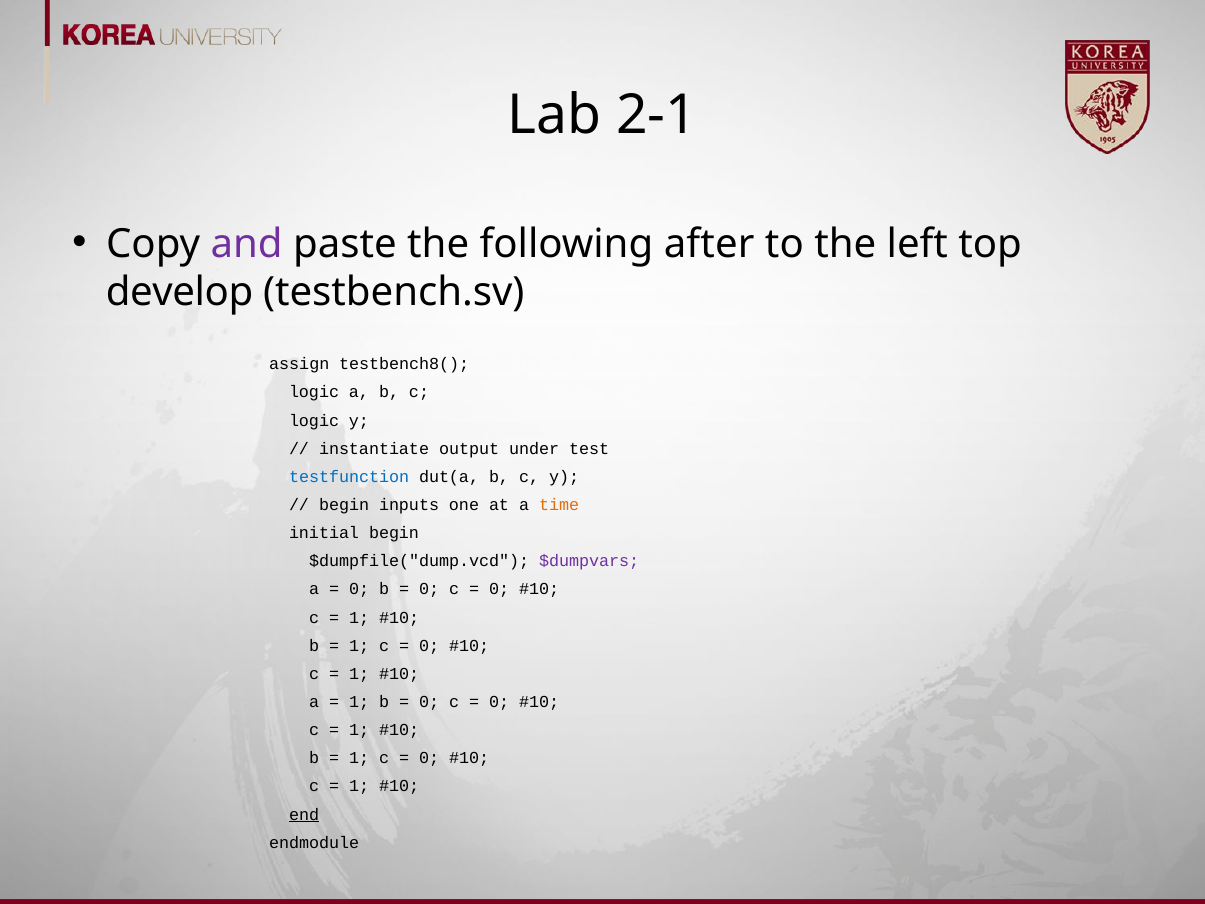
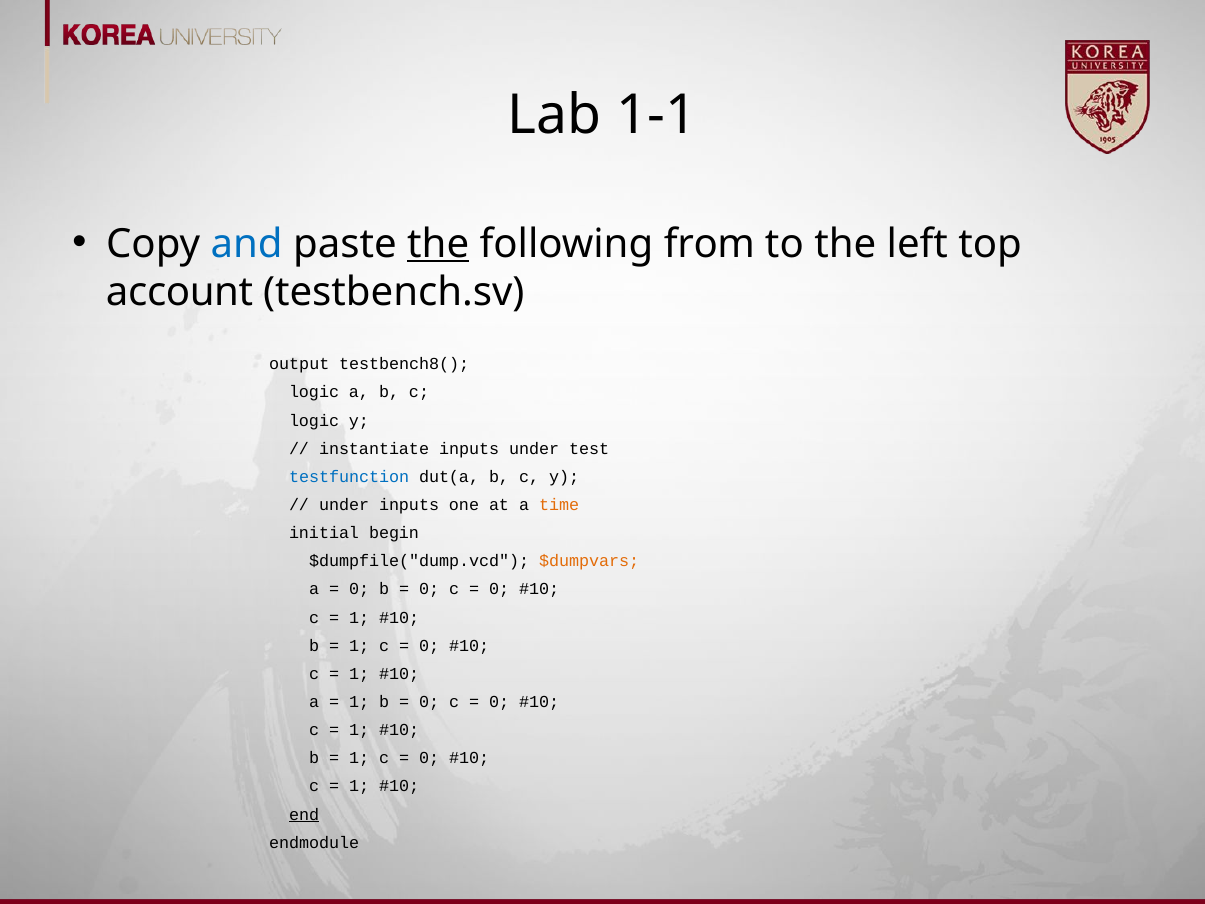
2-1: 2-1 -> 1-1
and colour: purple -> blue
the at (438, 244) underline: none -> present
after: after -> from
develop: develop -> account
assign: assign -> output
instantiate output: output -> inputs
begin at (344, 505): begin -> under
$dumpvars colour: purple -> orange
